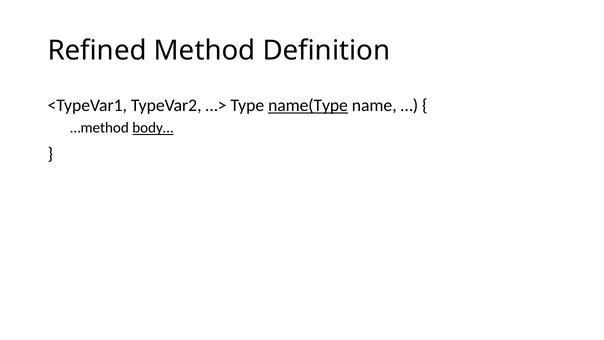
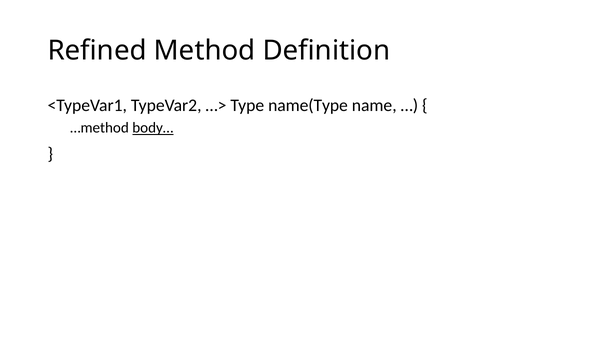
name(Type underline: present -> none
